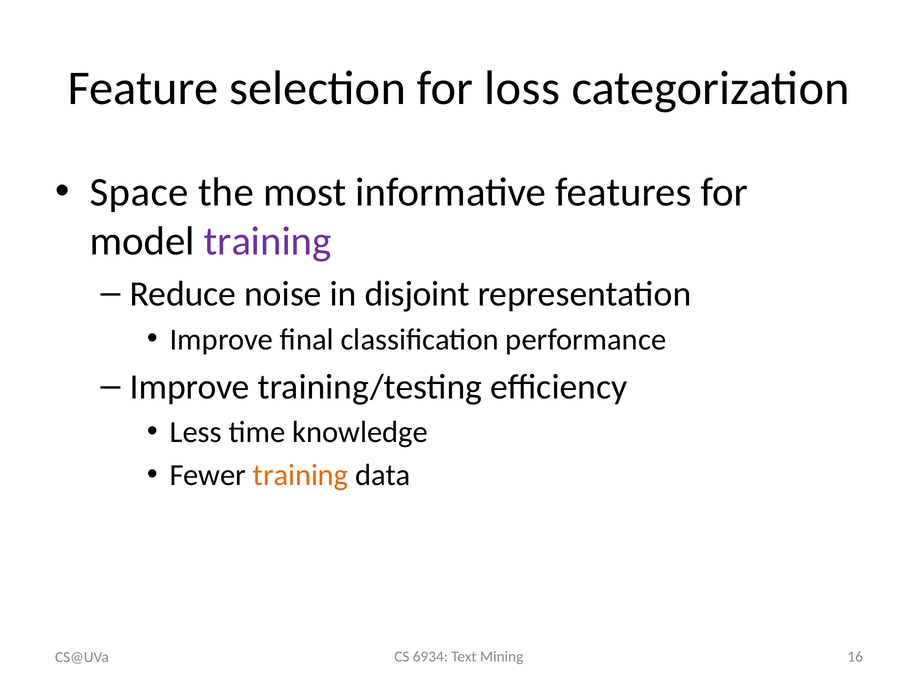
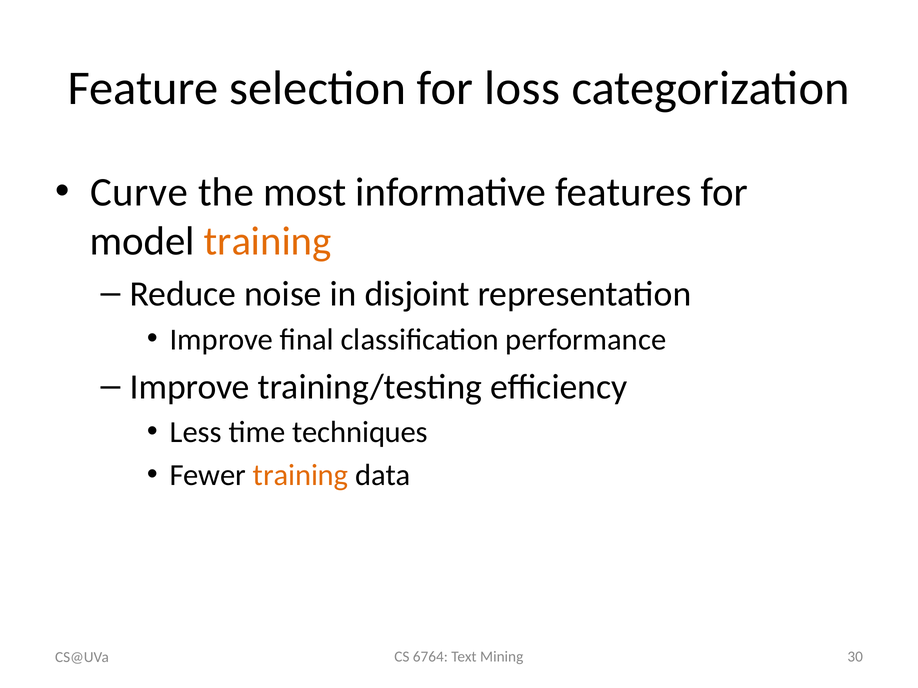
Space: Space -> Curve
training at (268, 242) colour: purple -> orange
knowledge: knowledge -> techniques
6934: 6934 -> 6764
16: 16 -> 30
